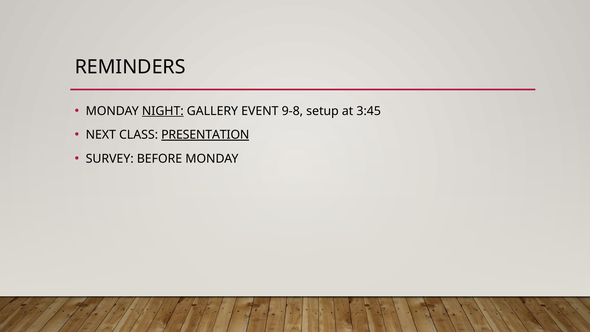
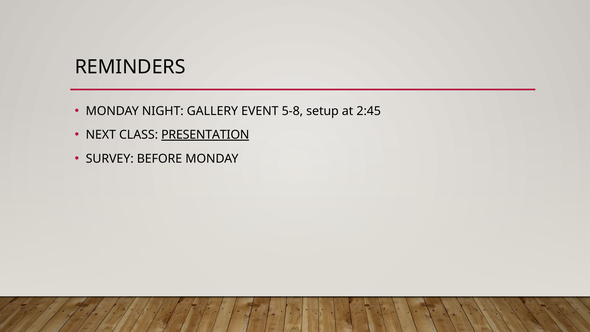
NIGHT underline: present -> none
9-8: 9-8 -> 5-8
3:45: 3:45 -> 2:45
